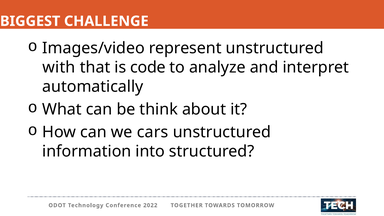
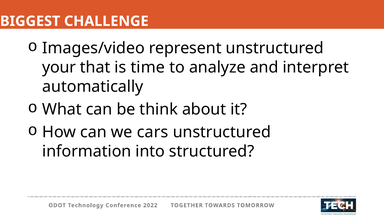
with: with -> your
code: code -> time
